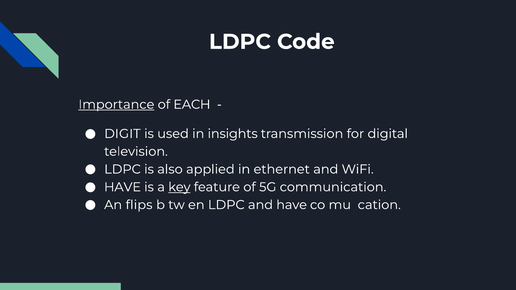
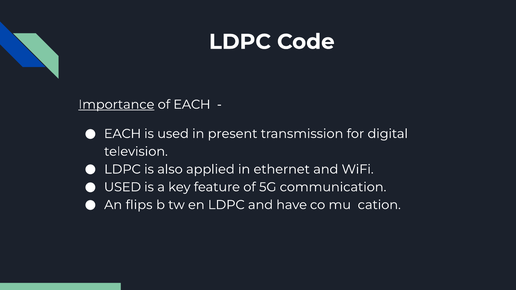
DIGIT at (122, 134): DIGIT -> EACH
insights: insights -> present
HAVE at (123, 187): HAVE -> USED
key underline: present -> none
